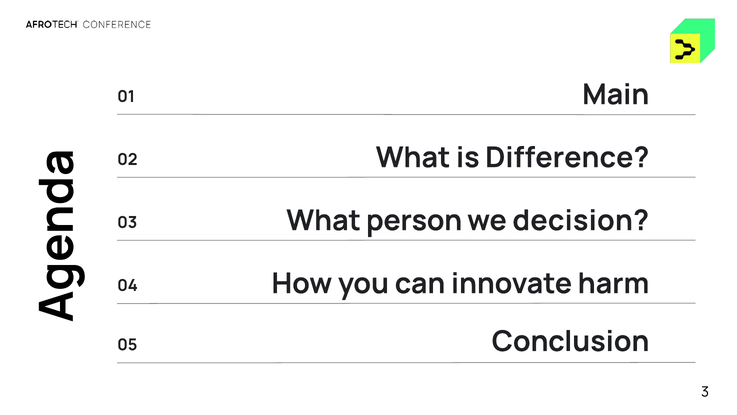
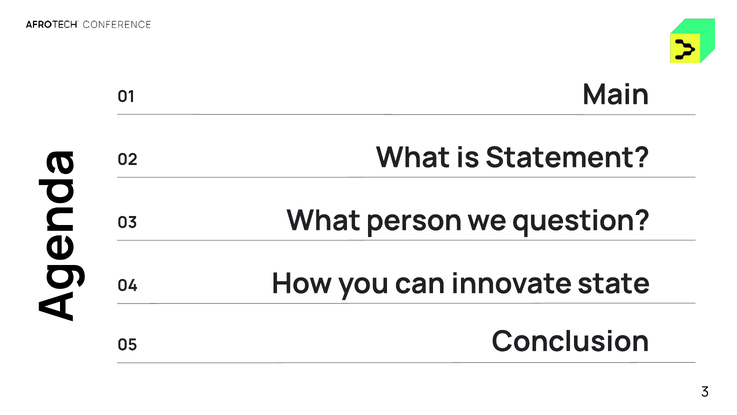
Difference: Difference -> Statement
decision: decision -> question
harm: harm -> state
